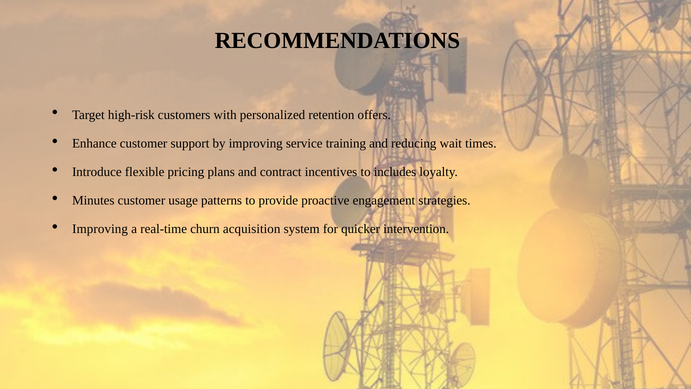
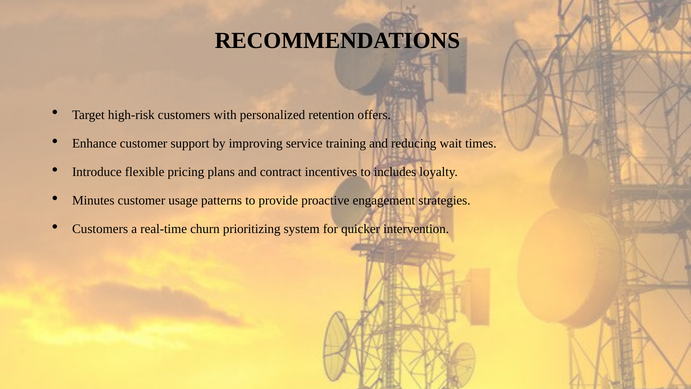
Improving at (100, 229): Improving -> Customers
acquisition: acquisition -> prioritizing
